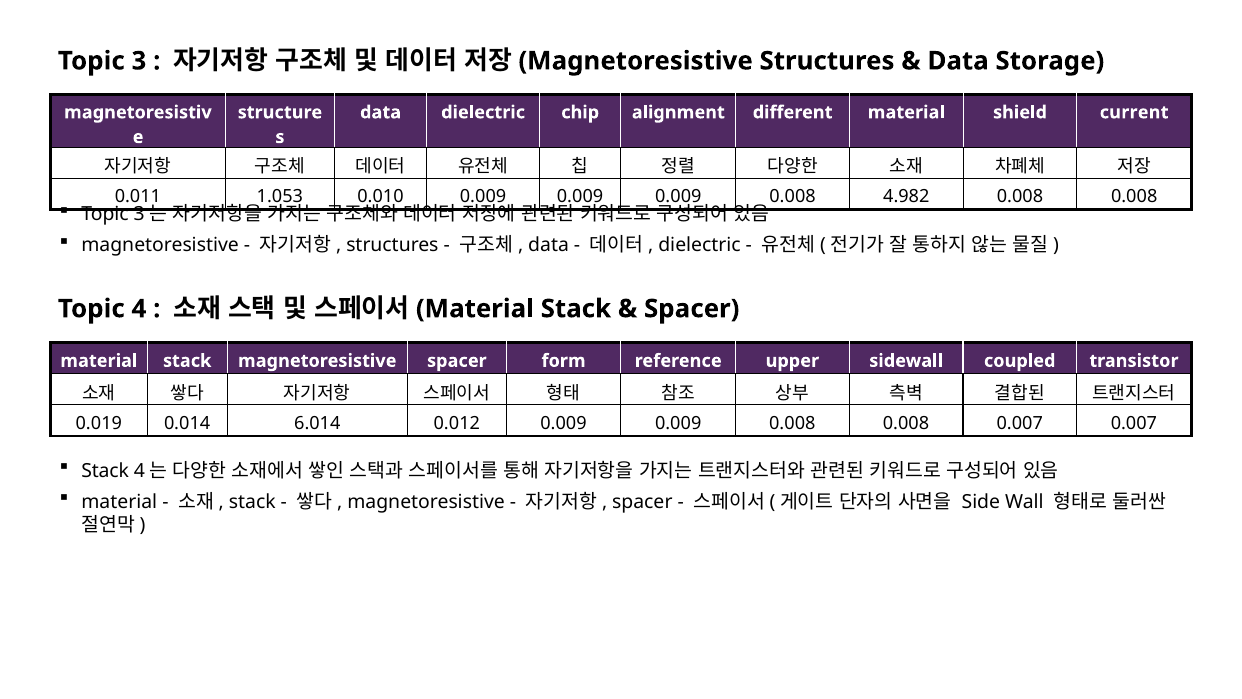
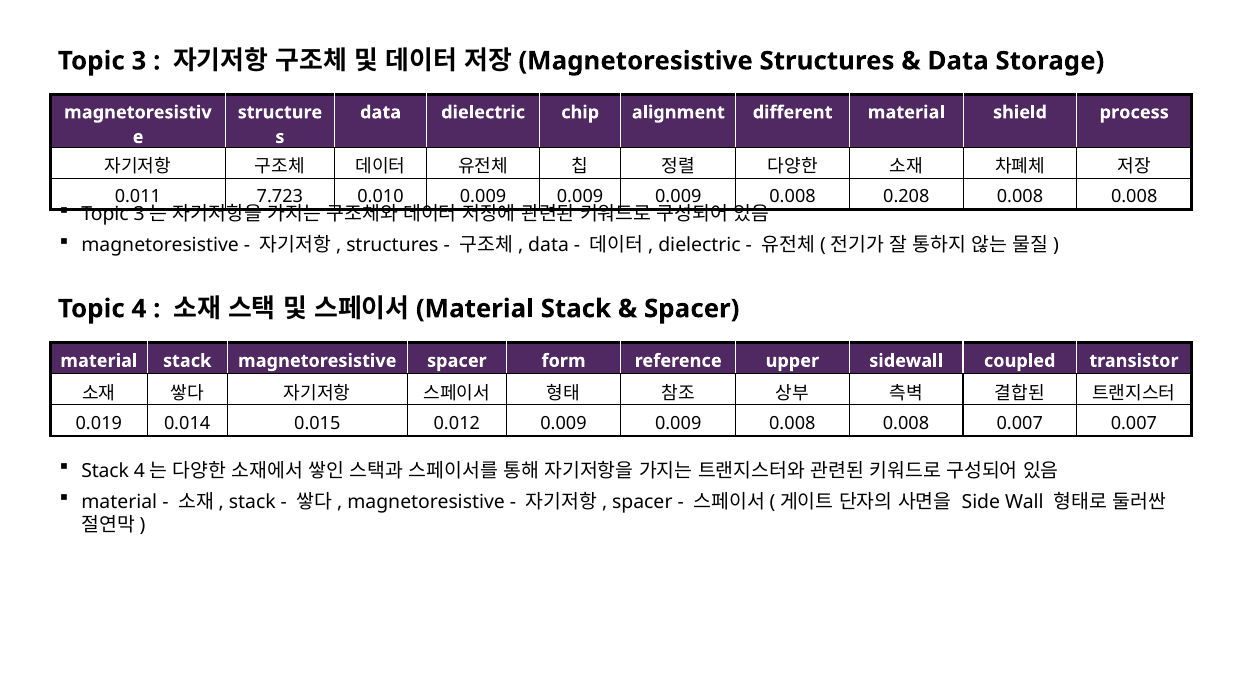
current: current -> process
1.053: 1.053 -> 7.723
4.982: 4.982 -> 0.208
6.014: 6.014 -> 0.015
